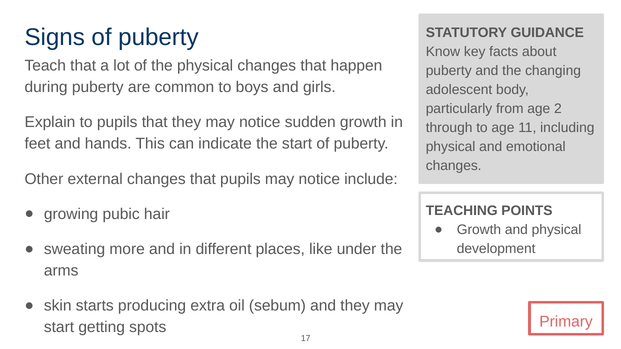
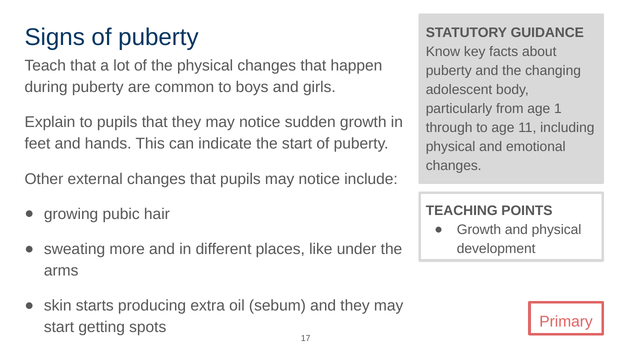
2: 2 -> 1
